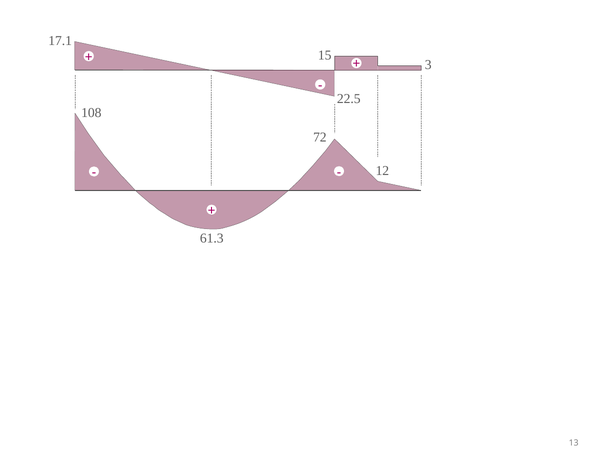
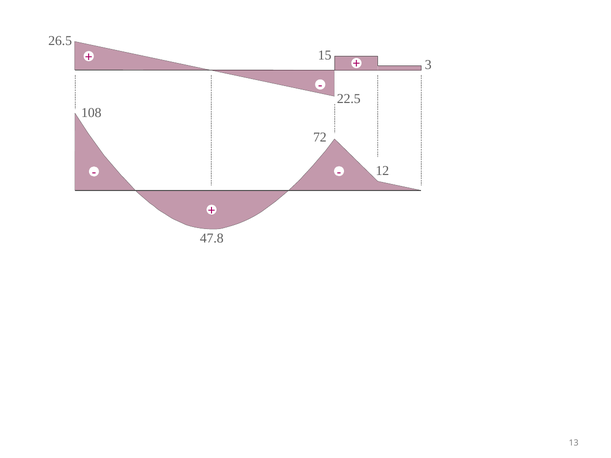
17.1: 17.1 -> 26.5
61.3: 61.3 -> 47.8
